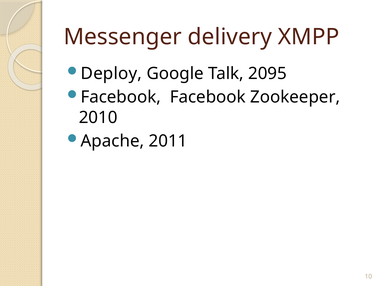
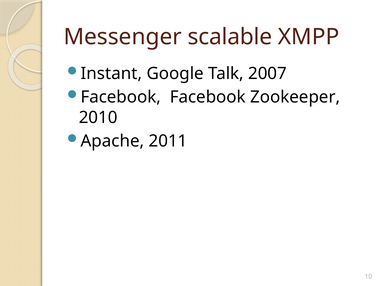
delivery: delivery -> scalable
Deploy: Deploy -> Instant
2095: 2095 -> 2007
